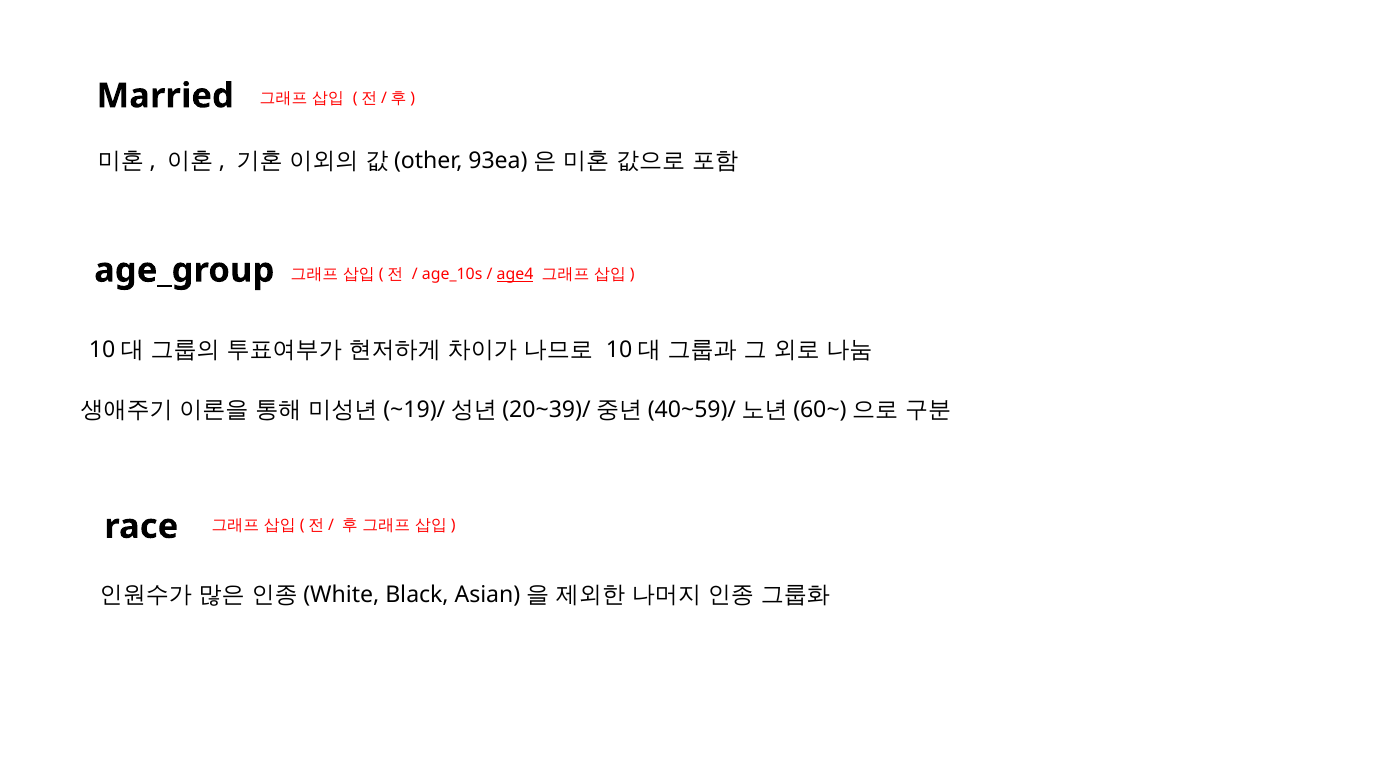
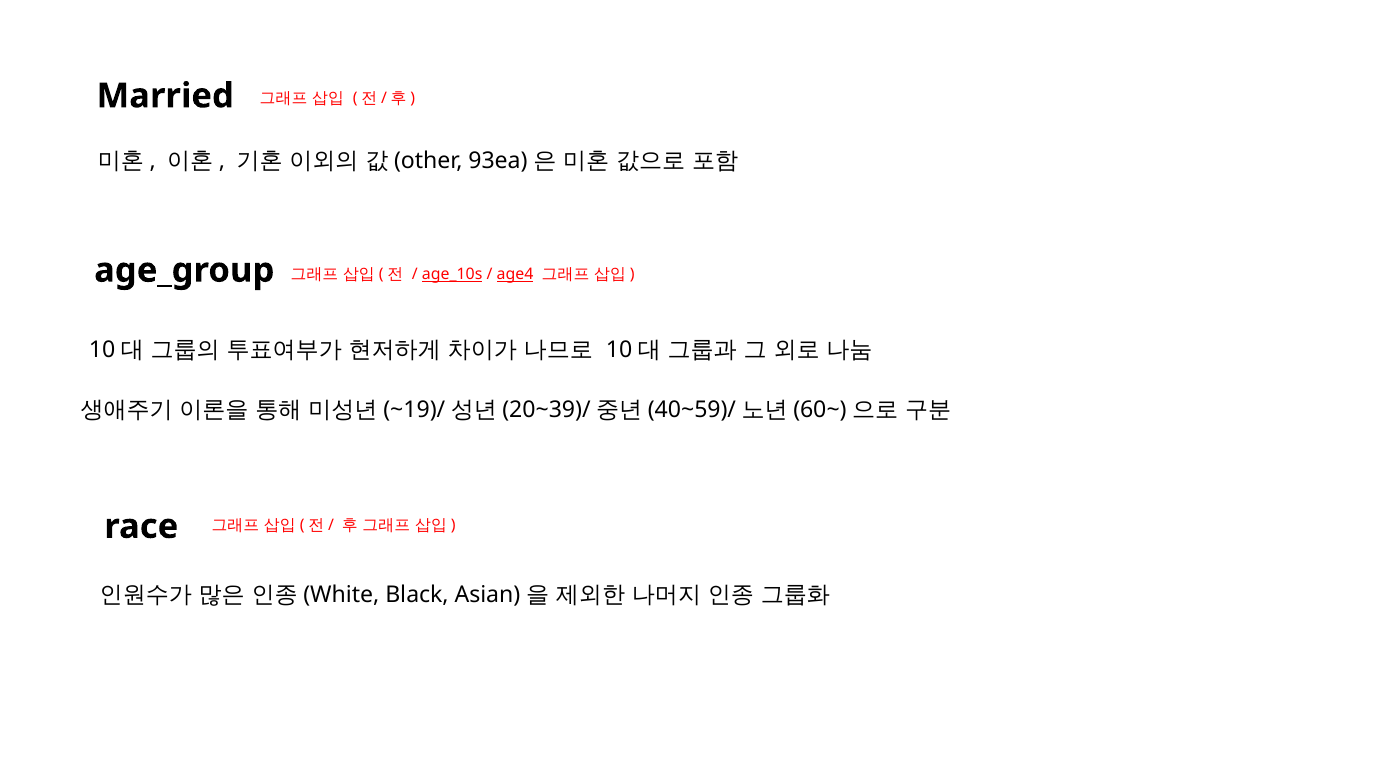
age_10s underline: none -> present
